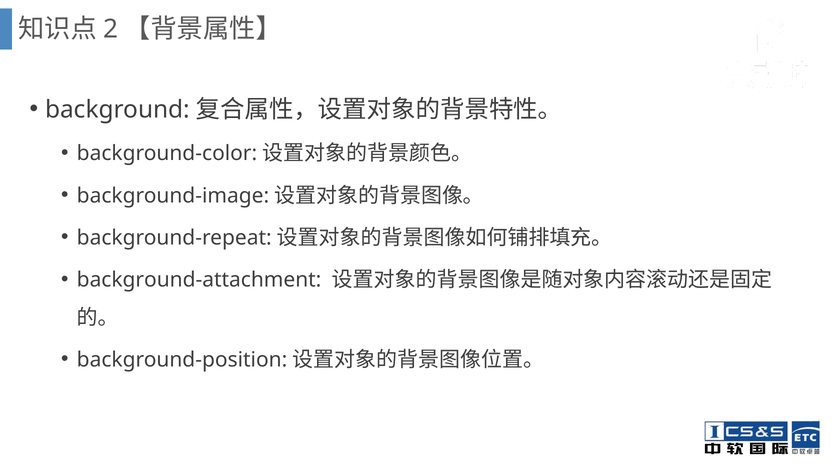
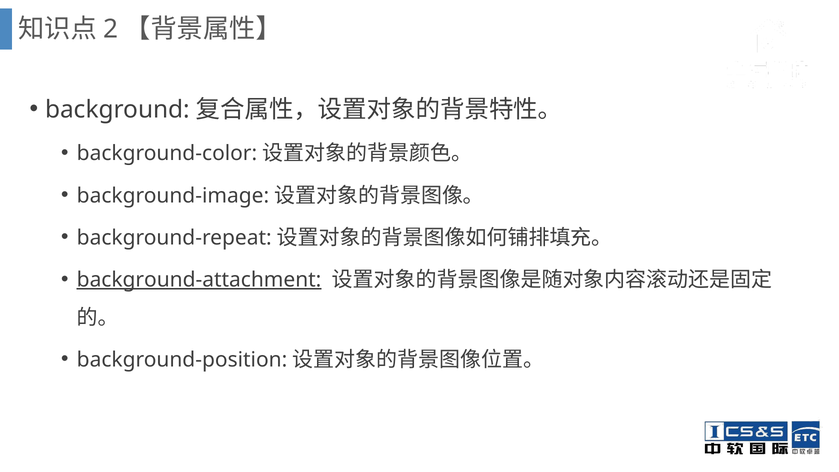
background-attachment underline: none -> present
